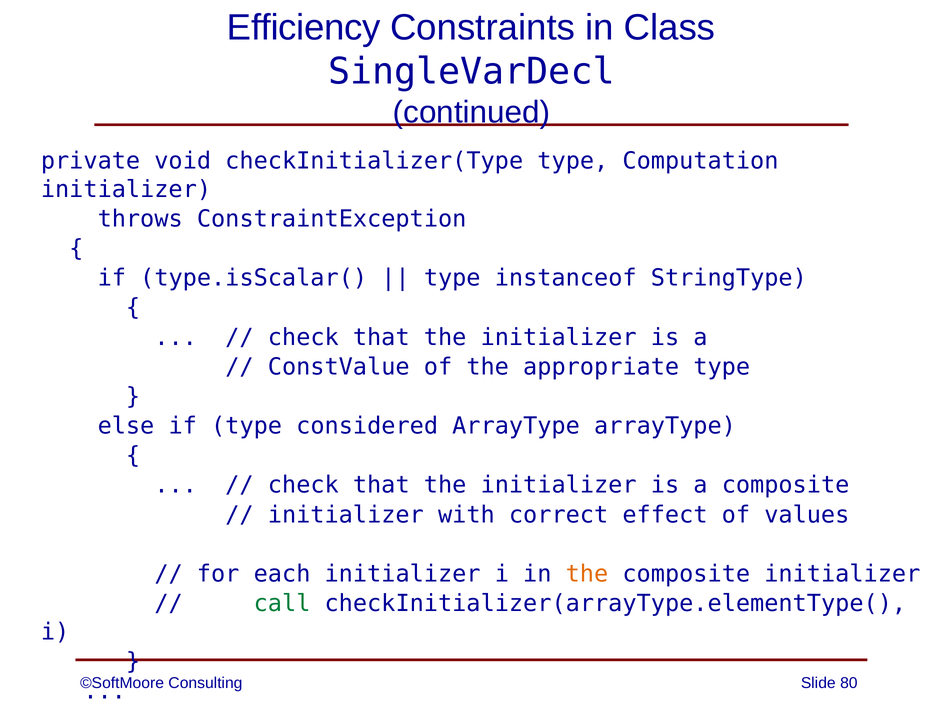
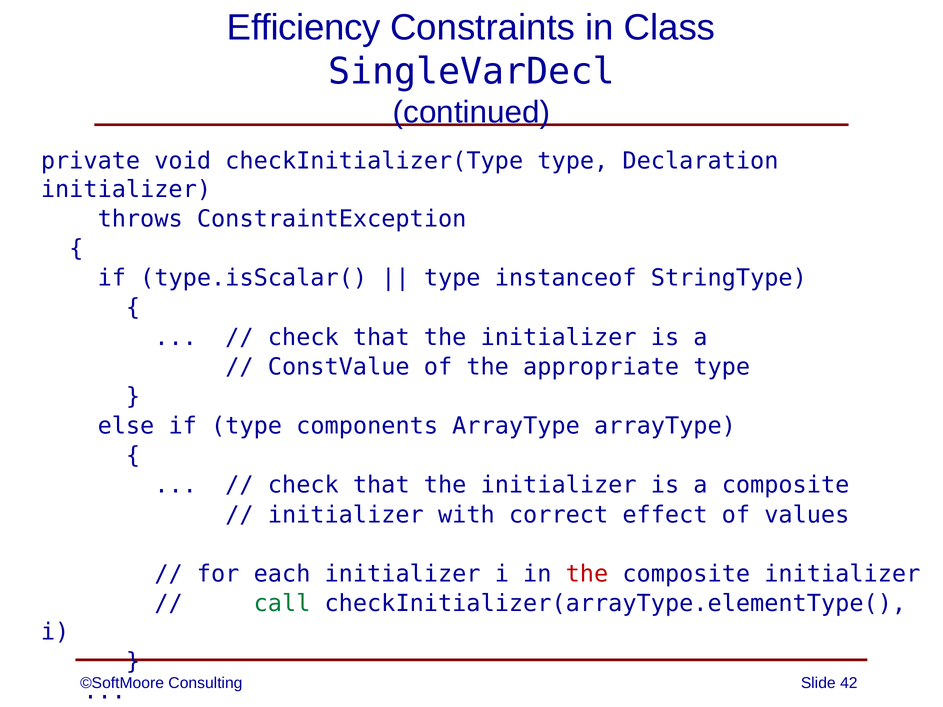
Computation: Computation -> Declaration
considered: considered -> components
the at (587, 574) colour: orange -> red
80: 80 -> 42
